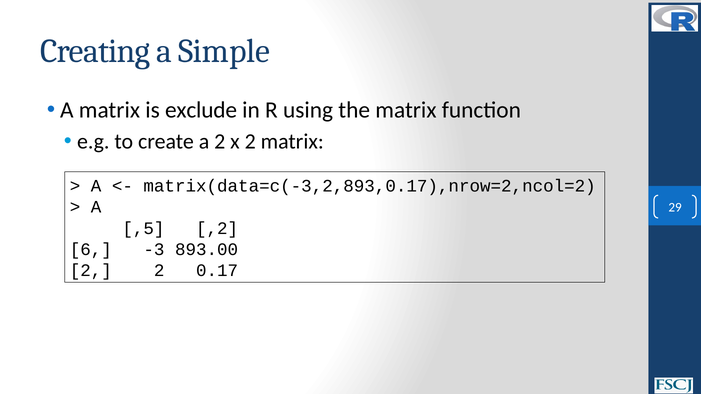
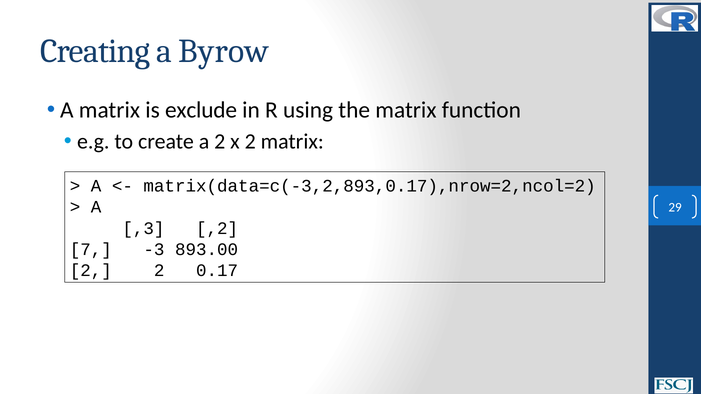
Simple: Simple -> Byrow
,5: ,5 -> ,3
6: 6 -> 7
